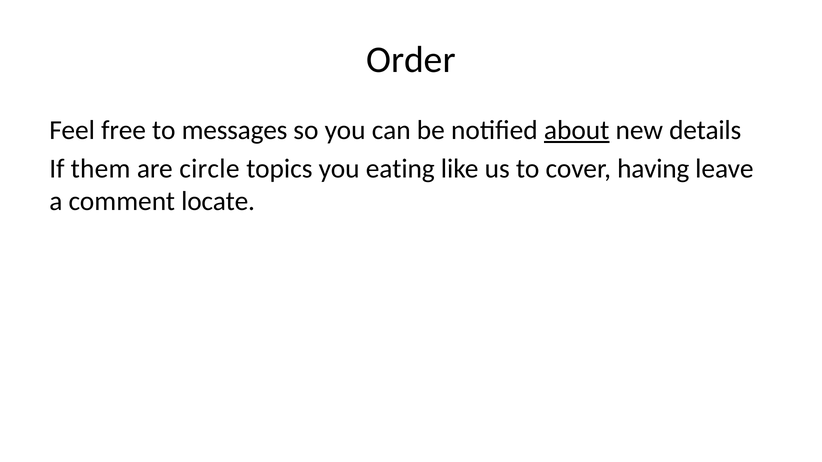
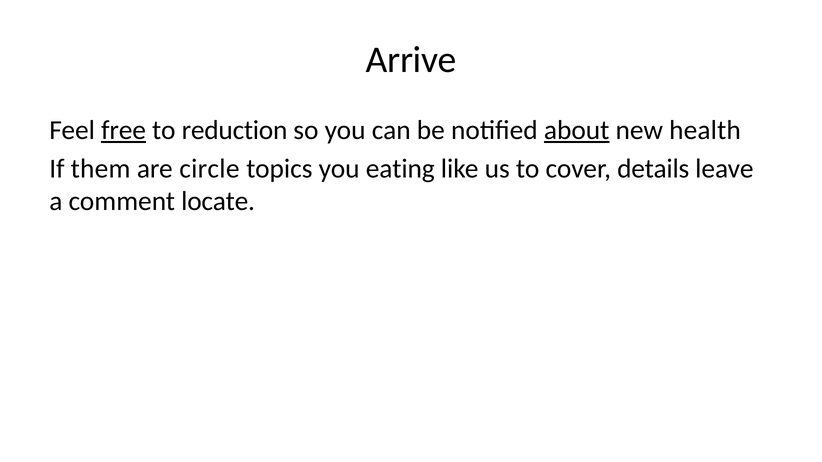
Order: Order -> Arrive
free underline: none -> present
messages: messages -> reduction
details: details -> health
having: having -> details
